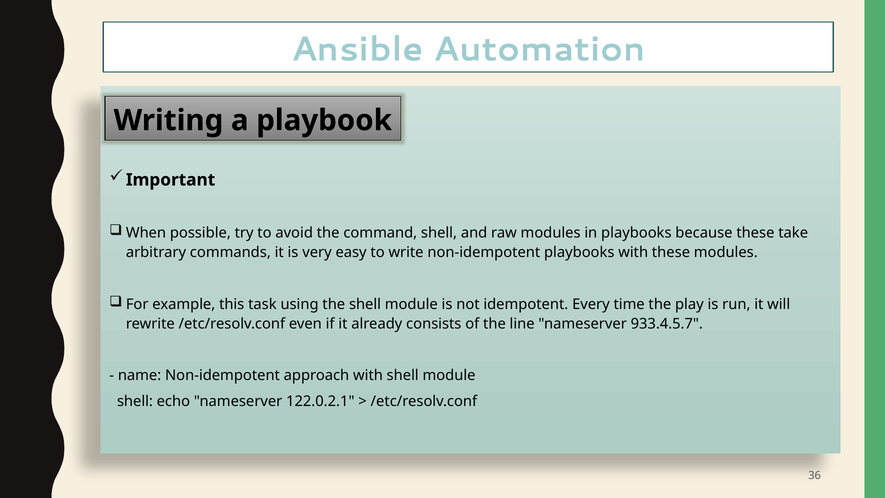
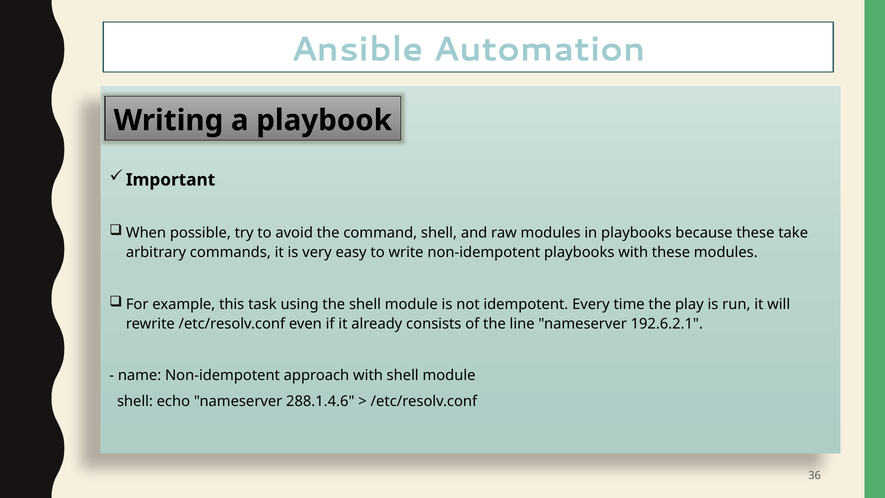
933.4.5.7: 933.4.5.7 -> 192.6.2.1
122.0.2.1: 122.0.2.1 -> 288.1.4.6
